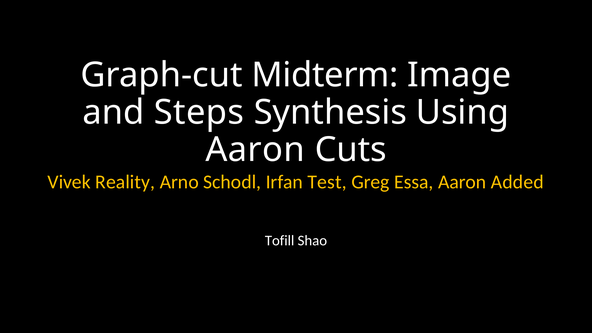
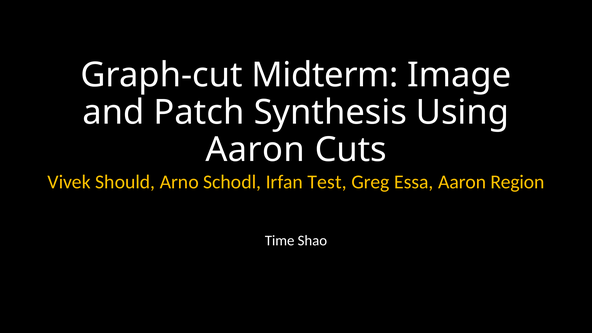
Steps: Steps -> Patch
Reality: Reality -> Should
Added: Added -> Region
Tofill: Tofill -> Time
